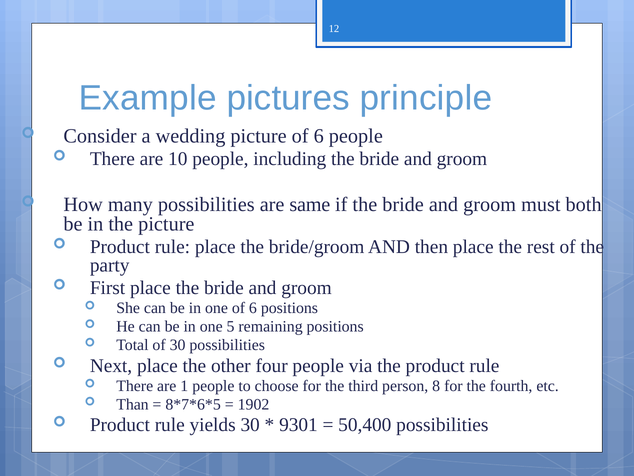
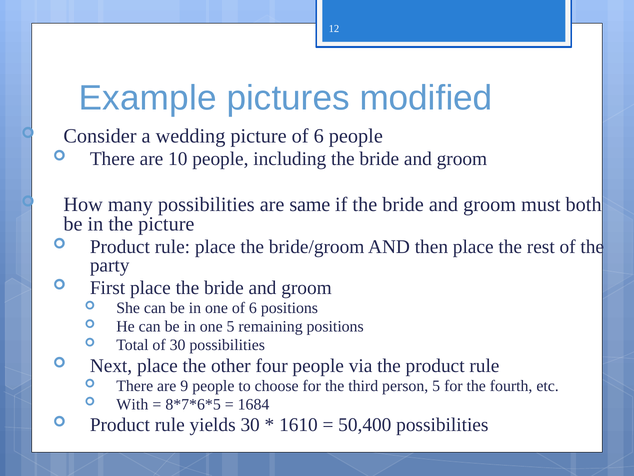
principle: principle -> modified
1: 1 -> 9
person 8: 8 -> 5
Than: Than -> With
1902: 1902 -> 1684
9301: 9301 -> 1610
